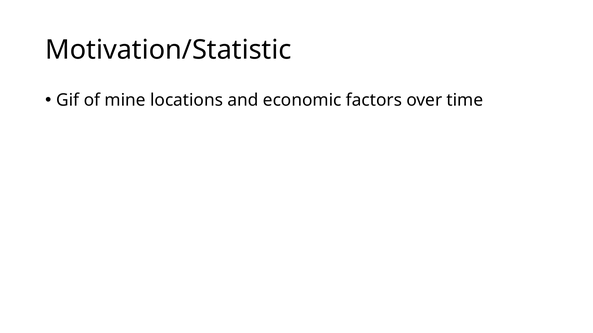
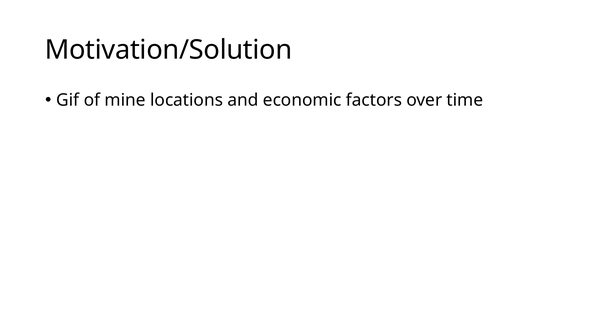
Motivation/Statistic: Motivation/Statistic -> Motivation/Solution
